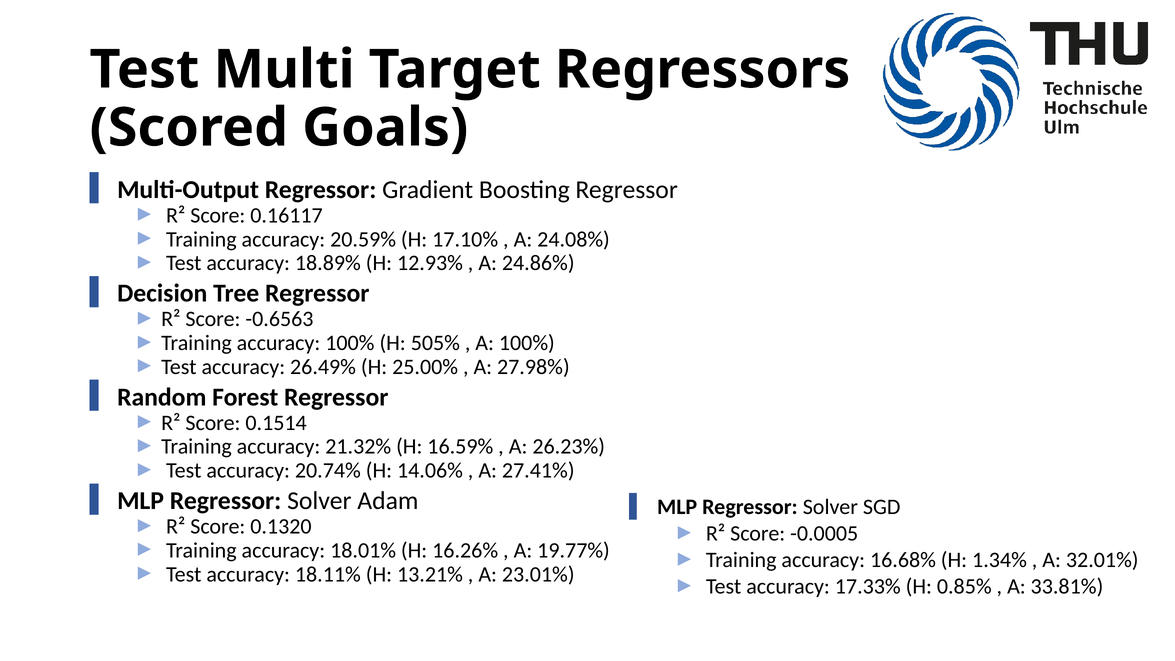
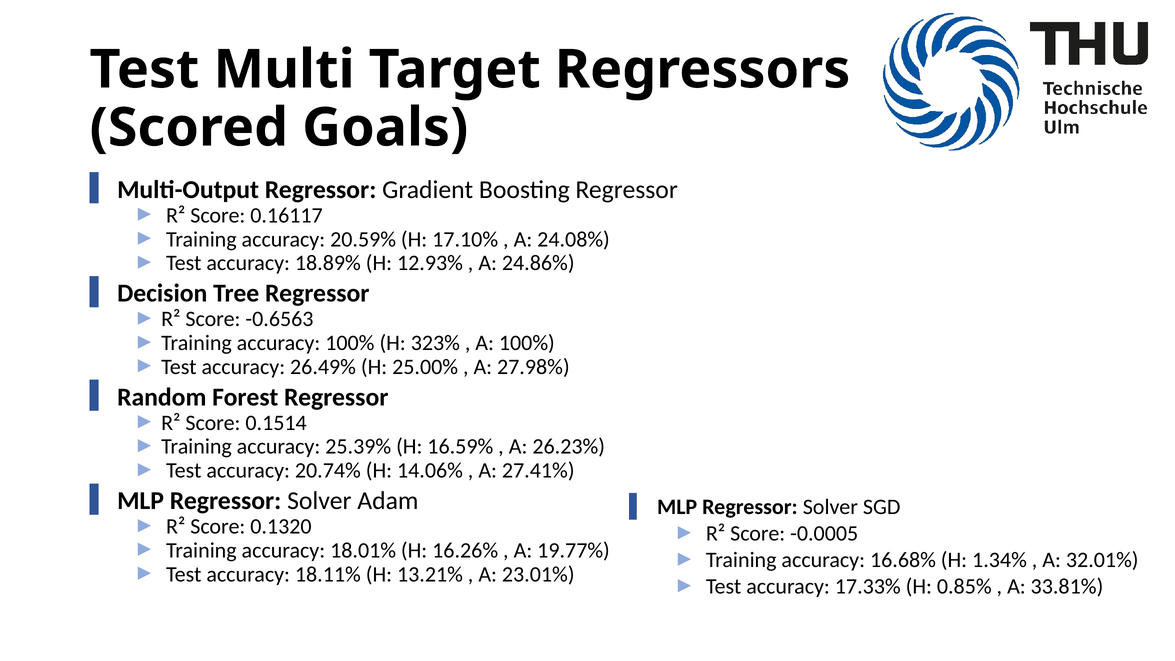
505%: 505% -> 323%
21.32%: 21.32% -> 25.39%
